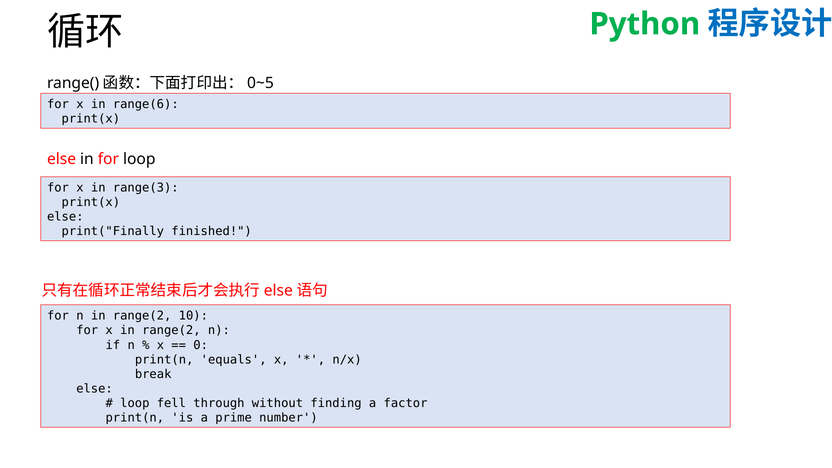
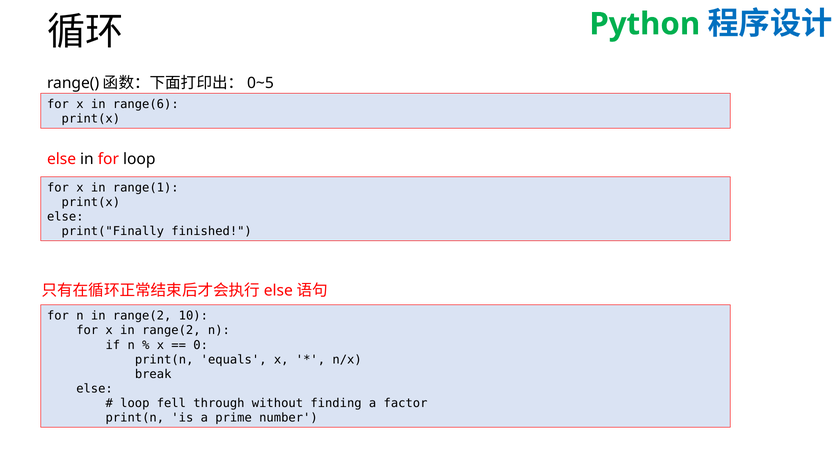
range(3: range(3 -> range(1
